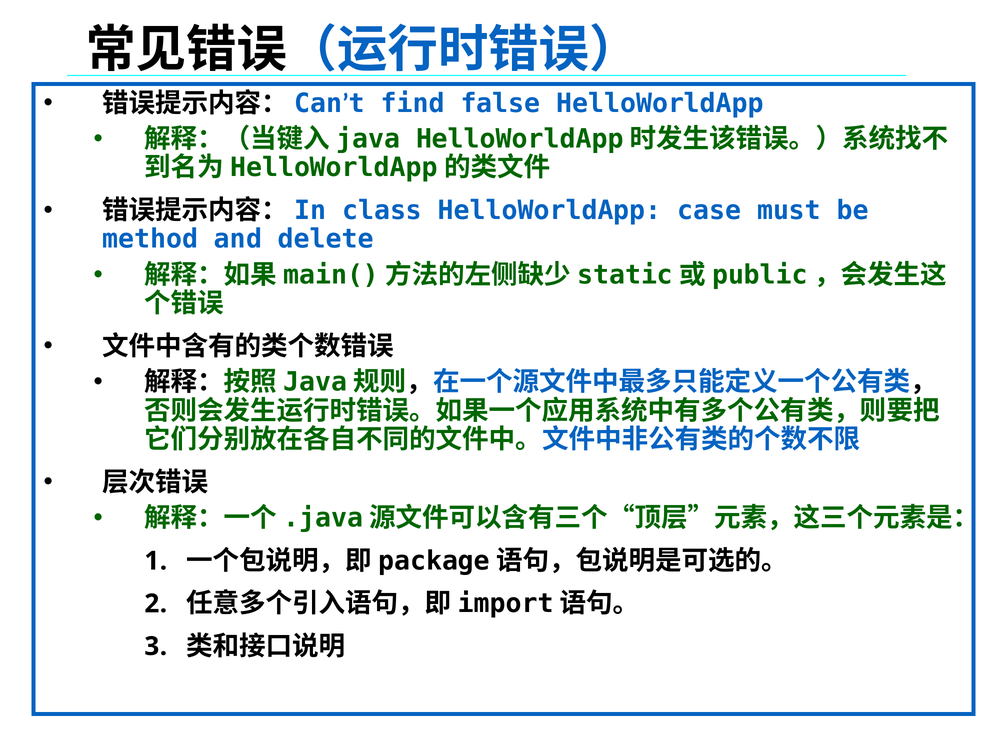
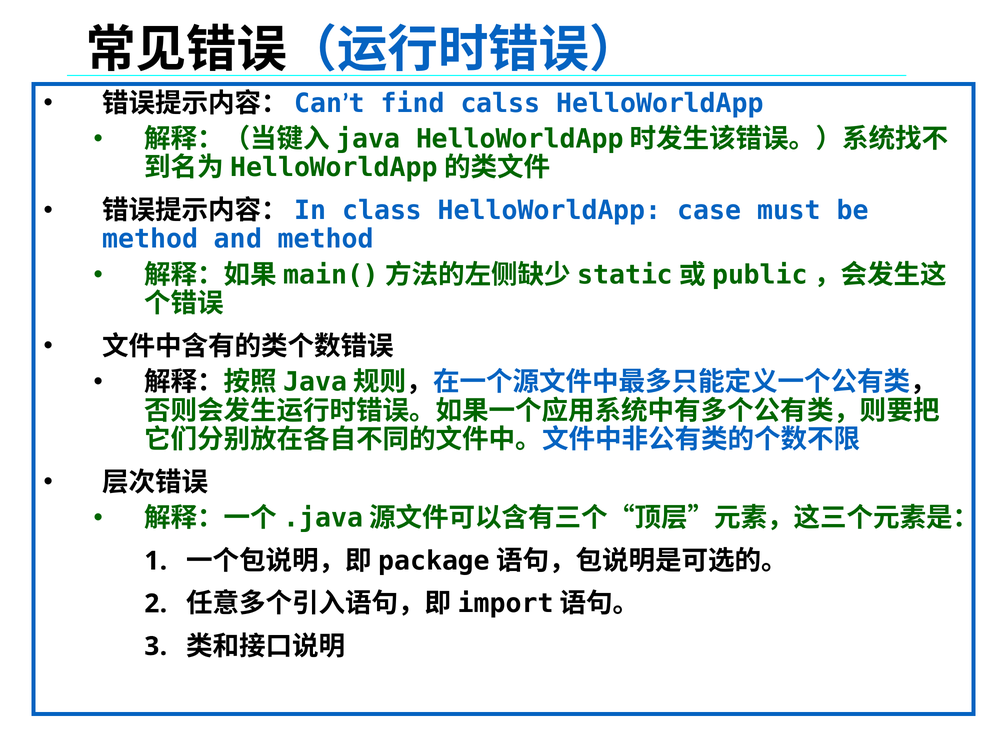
false: false -> calss
and delete: delete -> method
